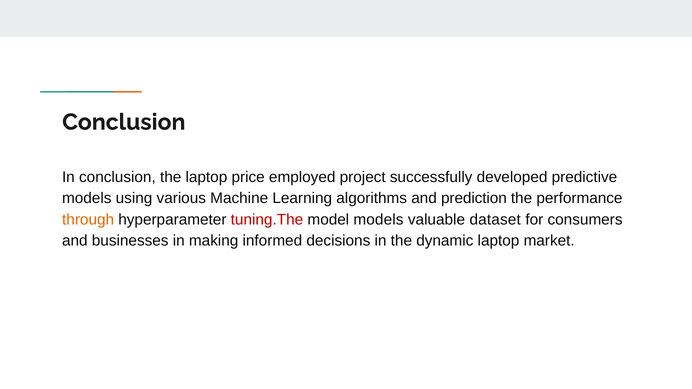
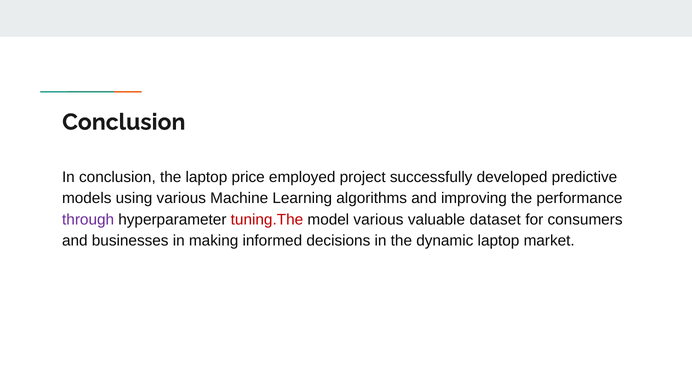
prediction: prediction -> improving
through colour: orange -> purple
model models: models -> various
